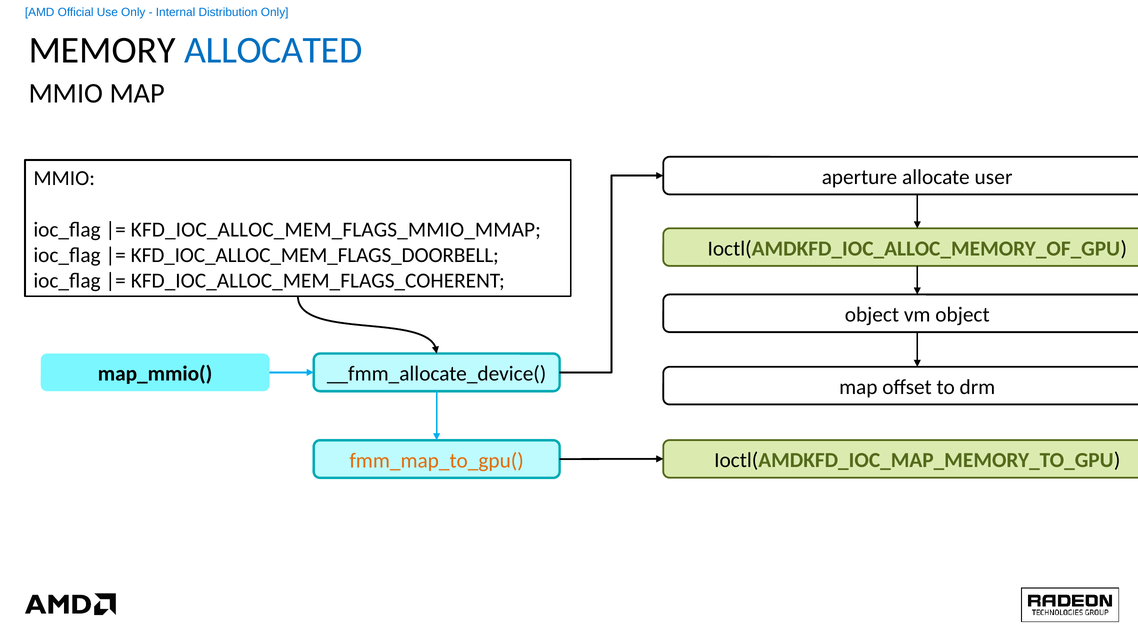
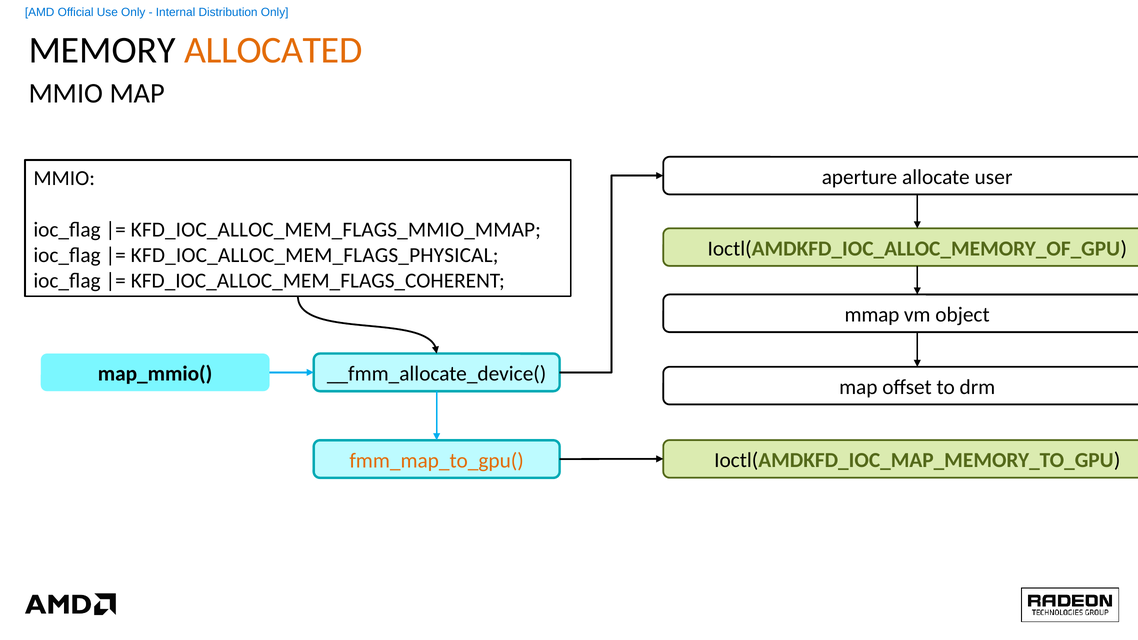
ALLOCATED colour: blue -> orange
KFD_IOC_ALLOC_MEM_FLAGS_DOORBELL: KFD_IOC_ALLOC_MEM_FLAGS_DOORBELL -> KFD_IOC_ALLOC_MEM_FLAGS_PHYSICAL
object at (872, 315): object -> mmap
